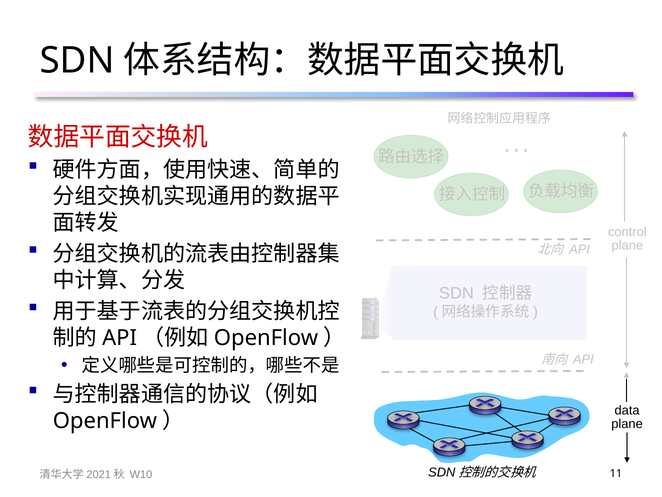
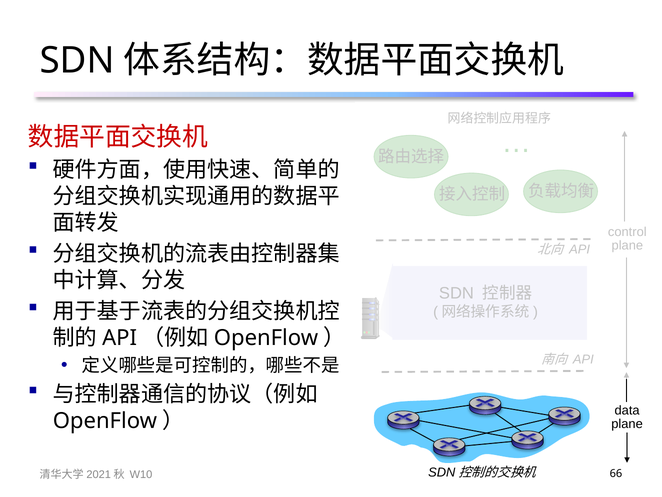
11: 11 -> 66
